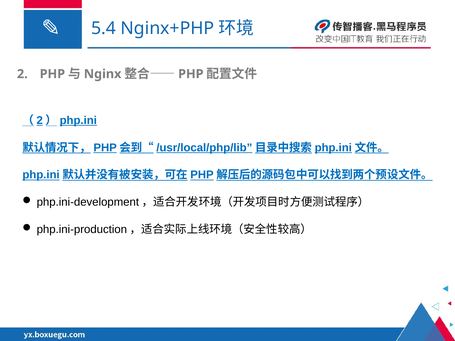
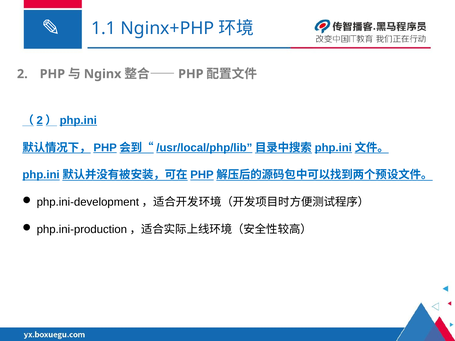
5.4: 5.4 -> 1.1
